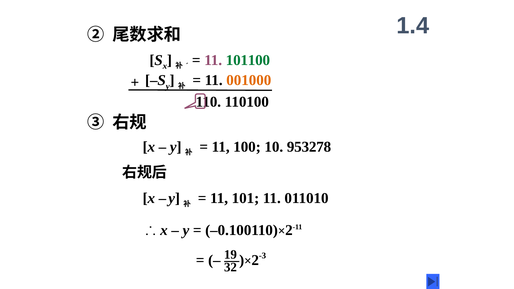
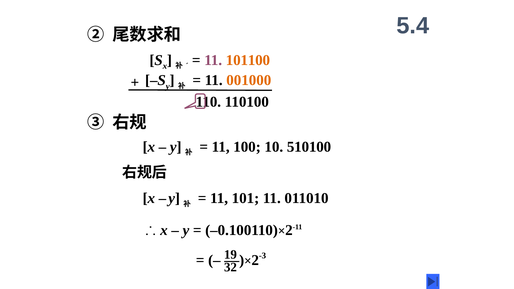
1.4: 1.4 -> 5.4
101100 colour: green -> orange
953278: 953278 -> 510100
